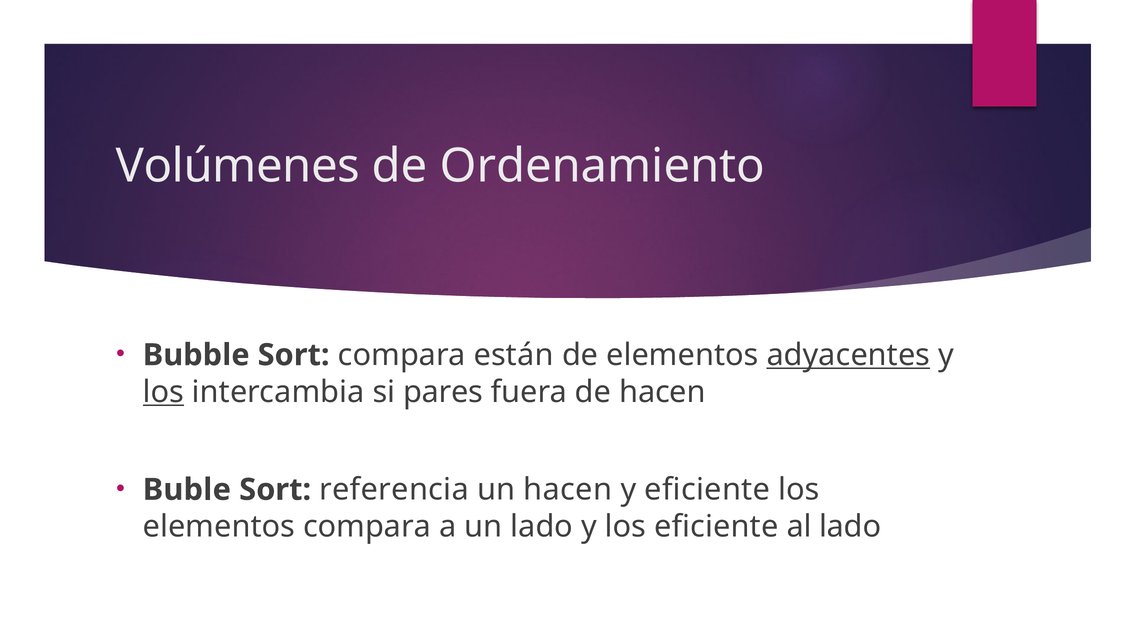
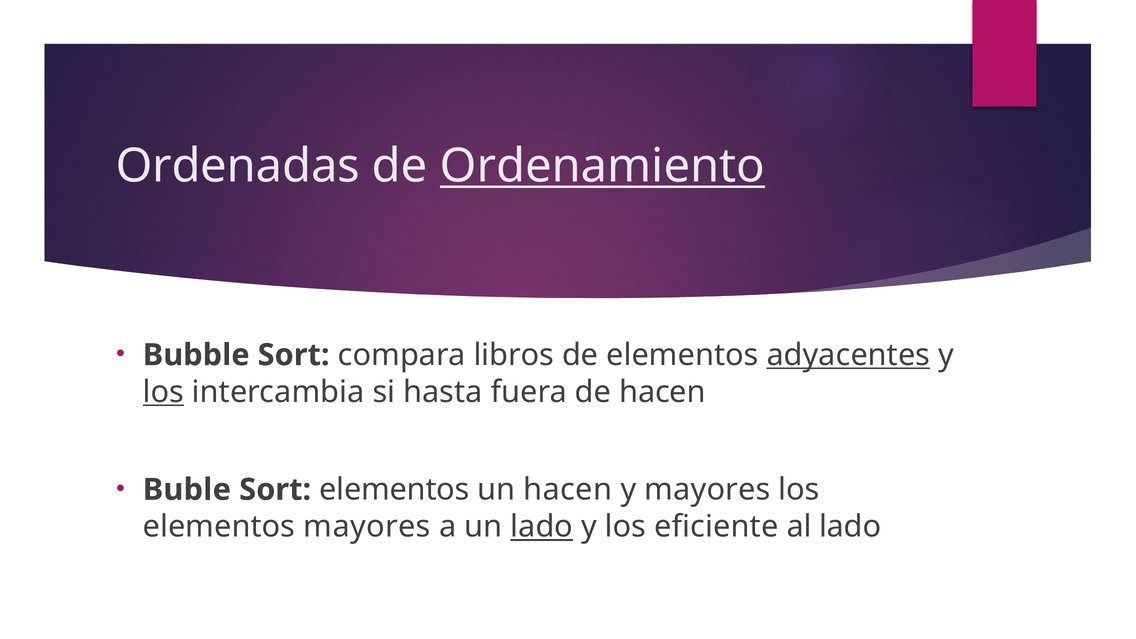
Volúmenes: Volúmenes -> Ordenadas
Ordenamiento underline: none -> present
están: están -> libros
pares: pares -> hasta
Sort referencia: referencia -> elementos
y eficiente: eficiente -> mayores
elementos compara: compara -> mayores
lado at (542, 527) underline: none -> present
